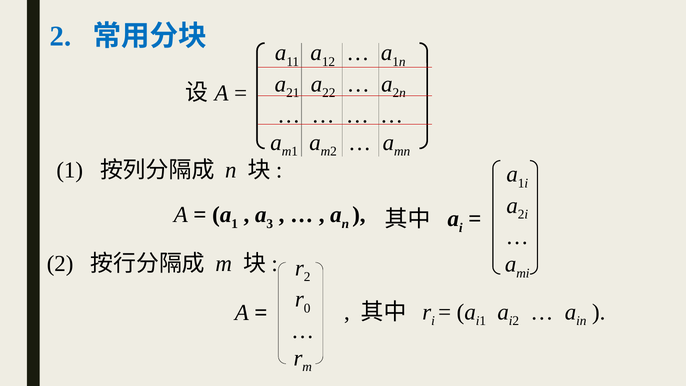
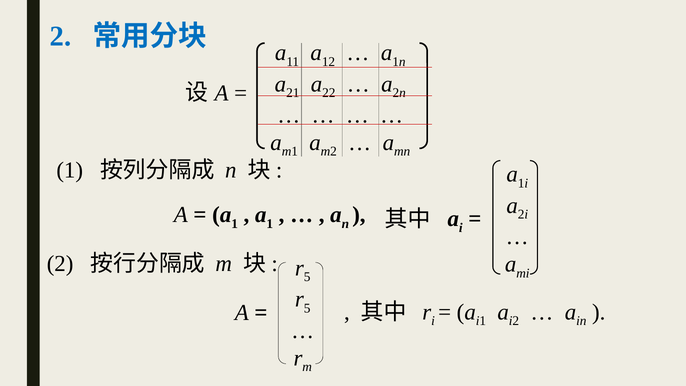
3 at (270, 224): 3 -> 1
2 at (307, 277): 2 -> 5
0 at (307, 308): 0 -> 5
